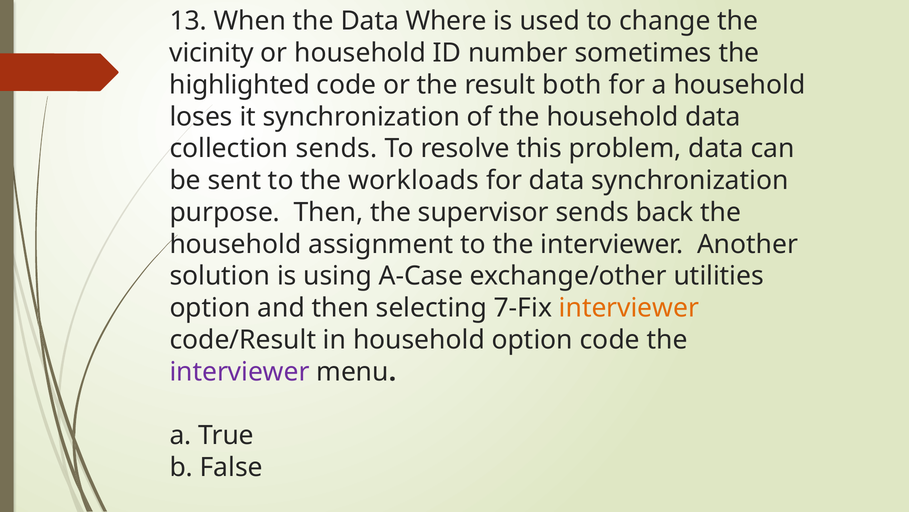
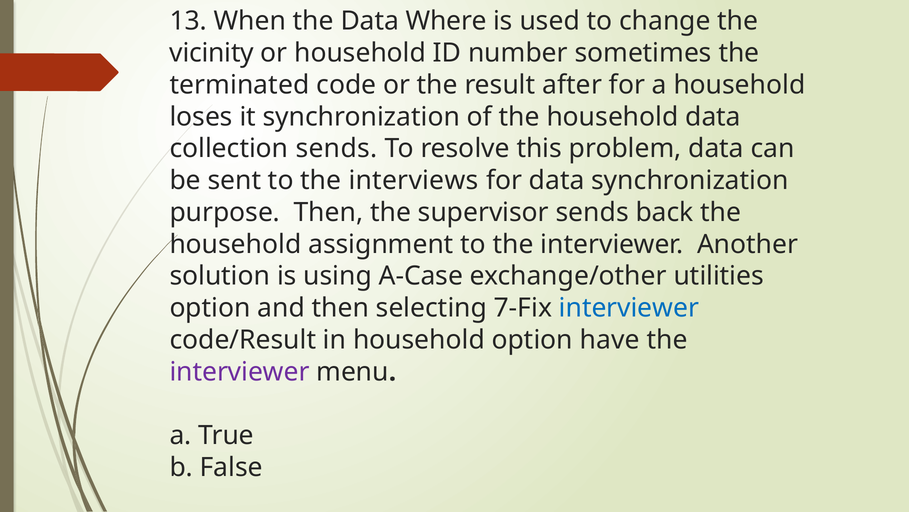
highlighted: highlighted -> terminated
both: both -> after
workloads: workloads -> interviews
interviewer at (629, 308) colour: orange -> blue
option code: code -> have
